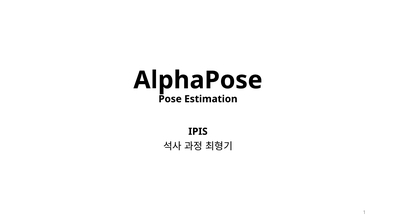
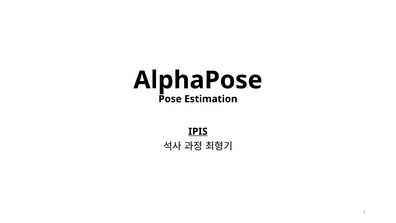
IPIS underline: none -> present
